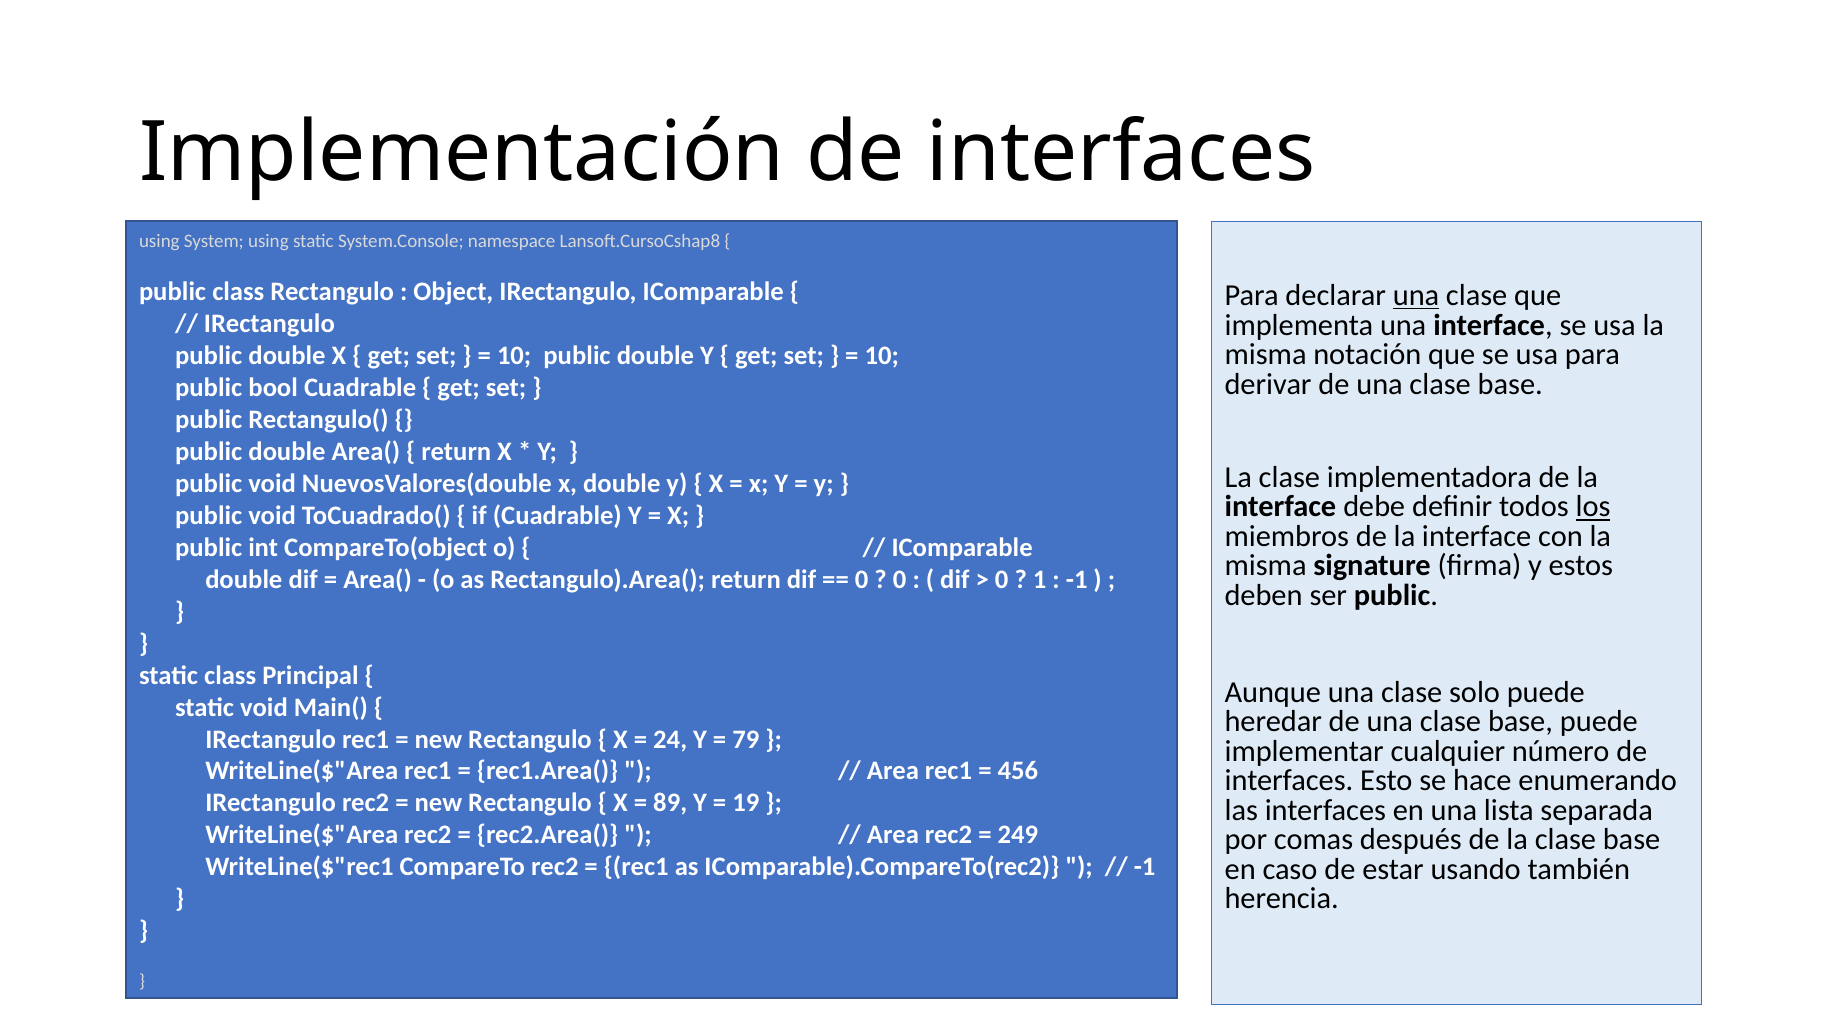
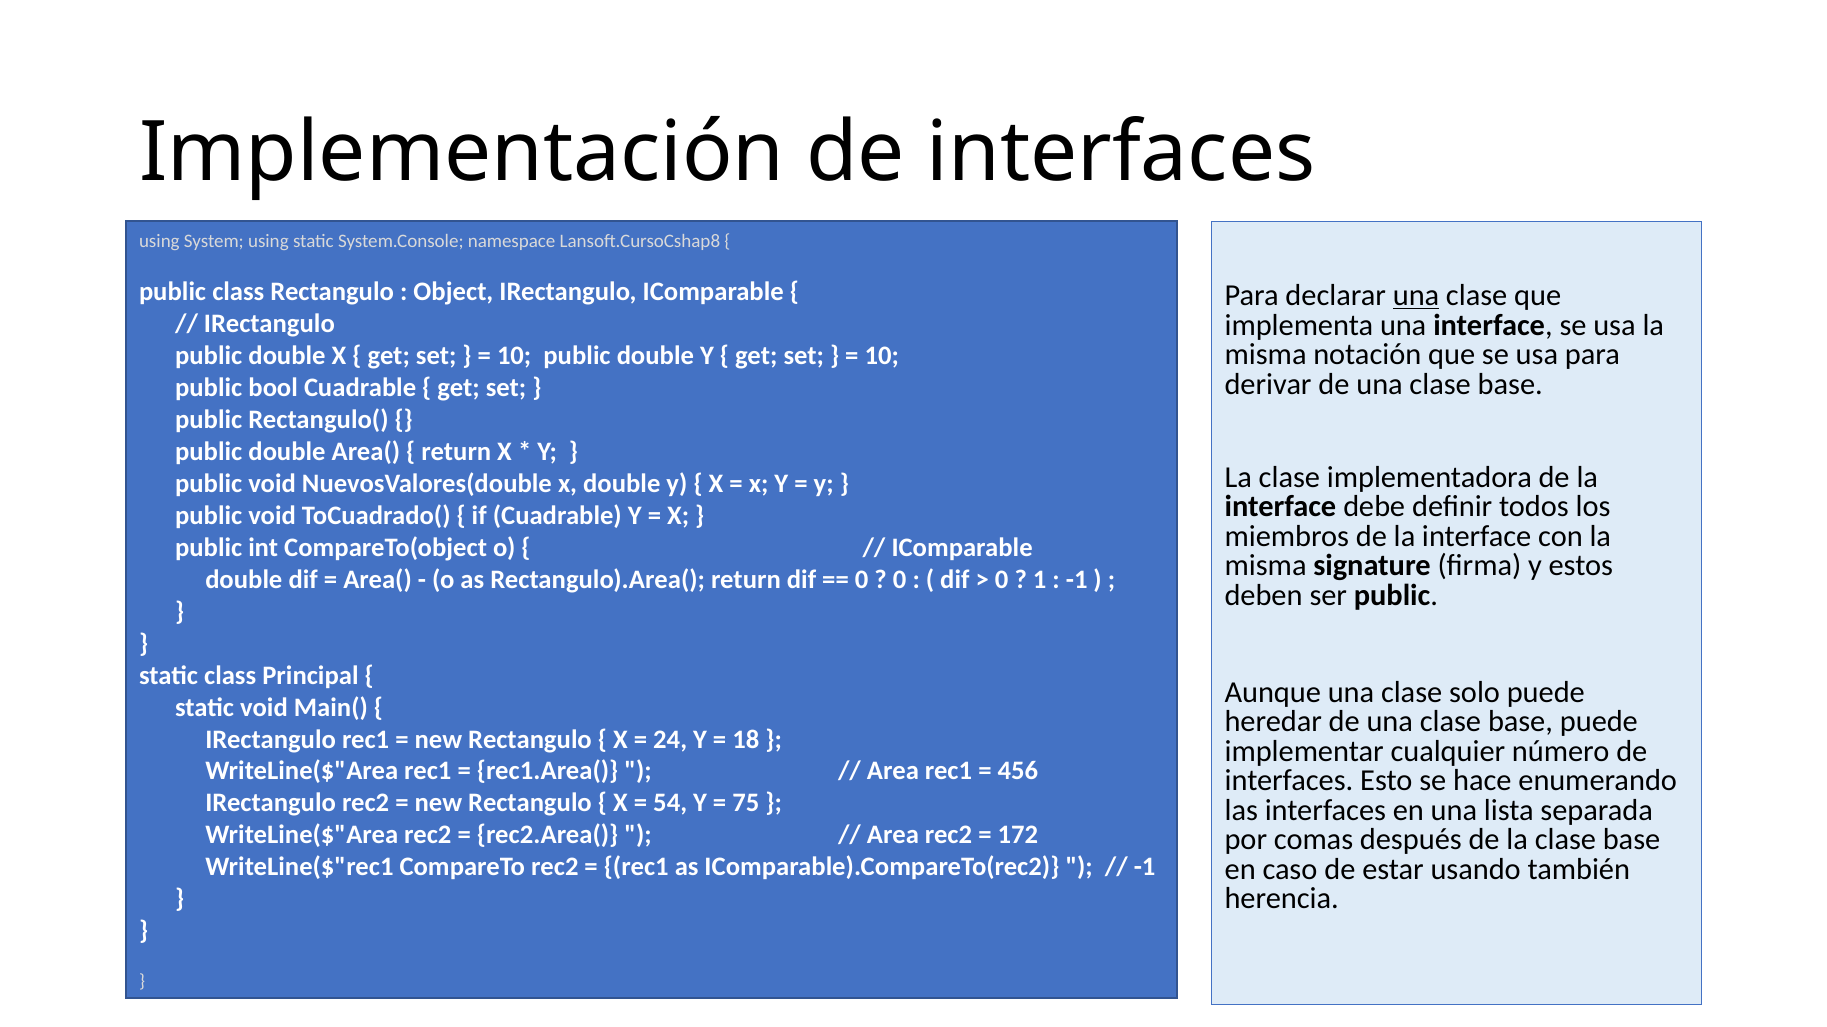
los underline: present -> none
79: 79 -> 18
89: 89 -> 54
19: 19 -> 75
249: 249 -> 172
